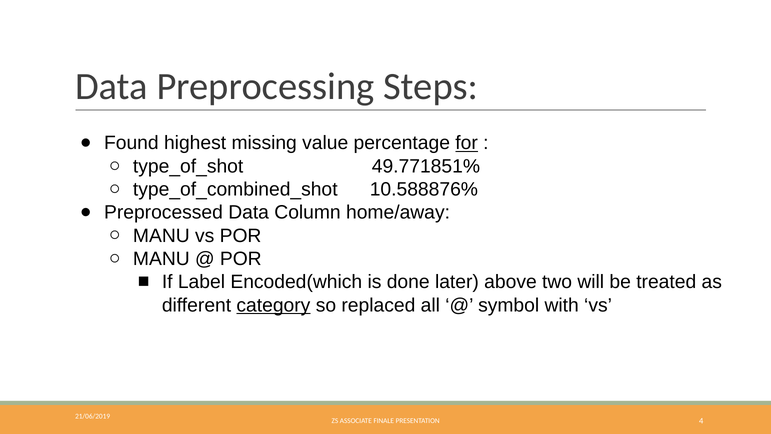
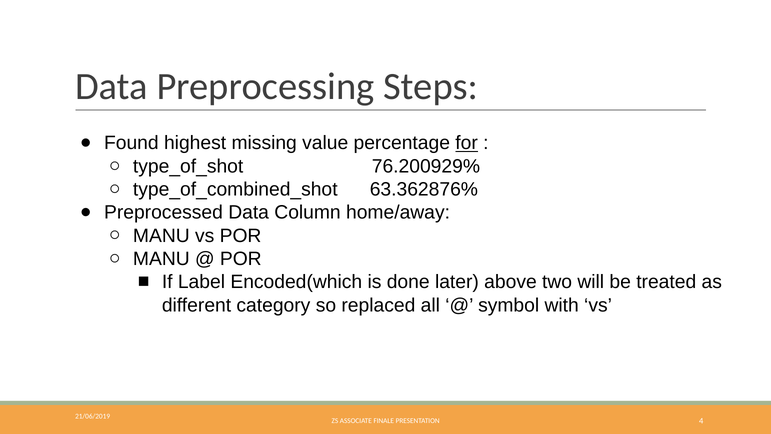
49.771851%: 49.771851% -> 76.200929%
10.588876%: 10.588876% -> 63.362876%
category underline: present -> none
